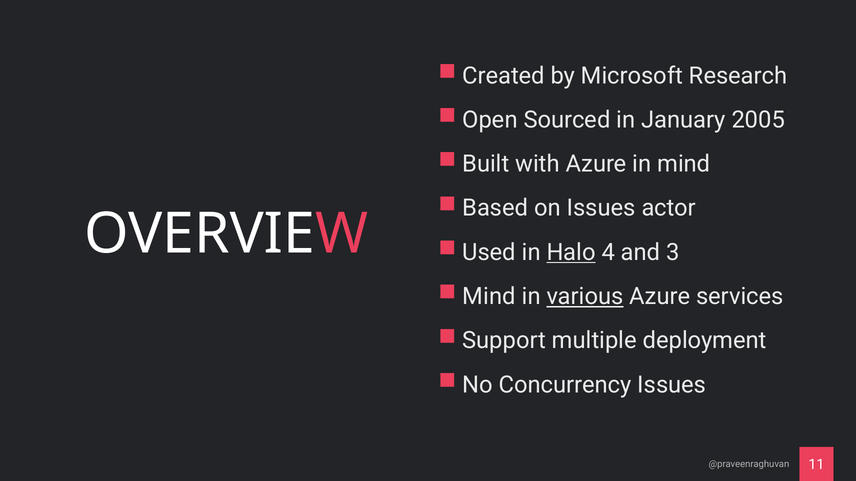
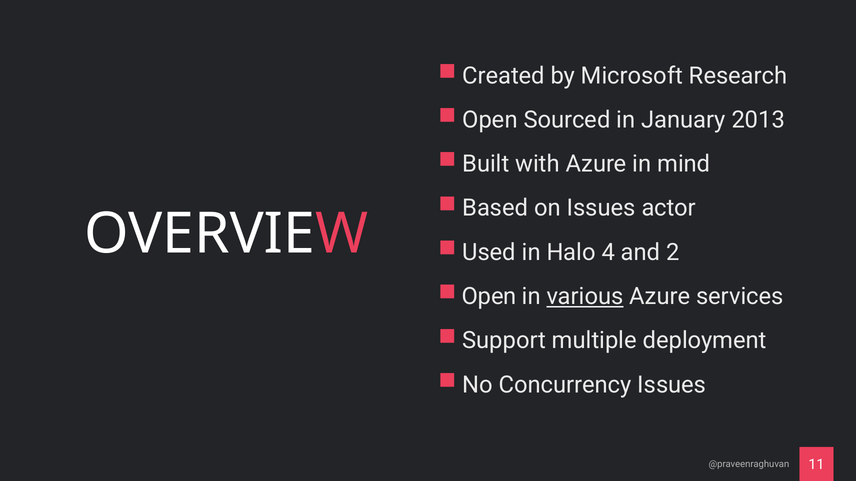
2005: 2005 -> 2013
Halo underline: present -> none
3: 3 -> 2
Mind at (489, 297): Mind -> Open
